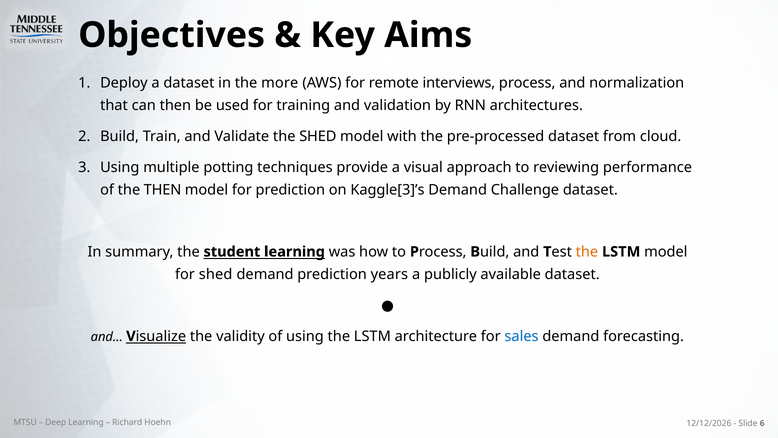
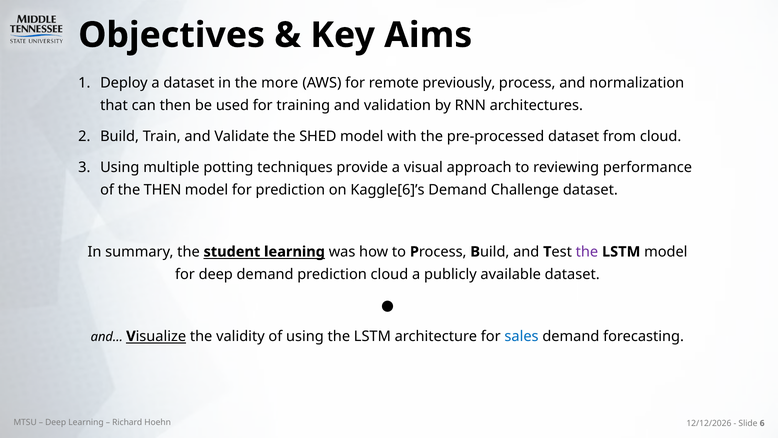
interviews: interviews -> previously
Kaggle[3]’s: Kaggle[3]’s -> Kaggle[6]’s
the at (587, 252) colour: orange -> purple
for shed: shed -> deep
prediction years: years -> cloud
